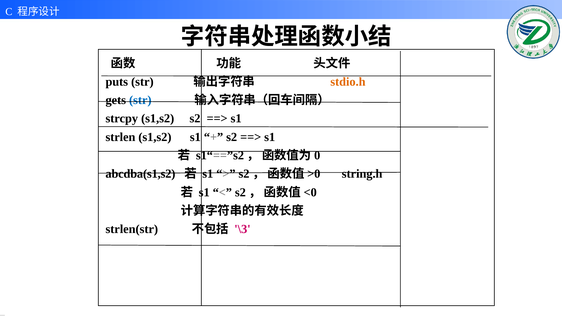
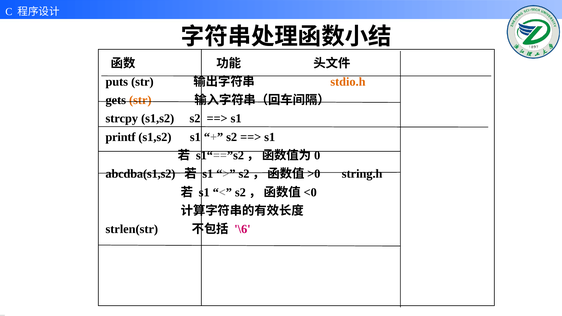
str at (140, 100) colour: blue -> orange
strlen: strlen -> printf
\3: \3 -> \6
